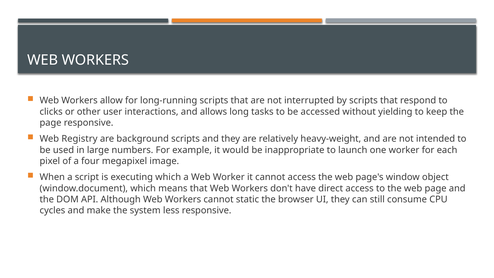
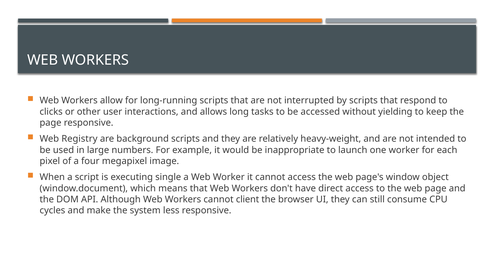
executing which: which -> single
static: static -> client
